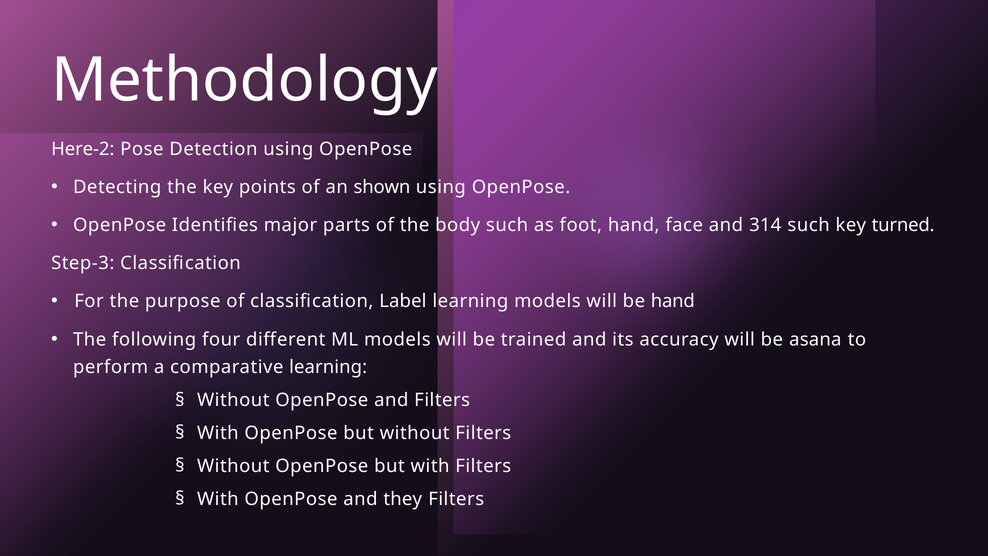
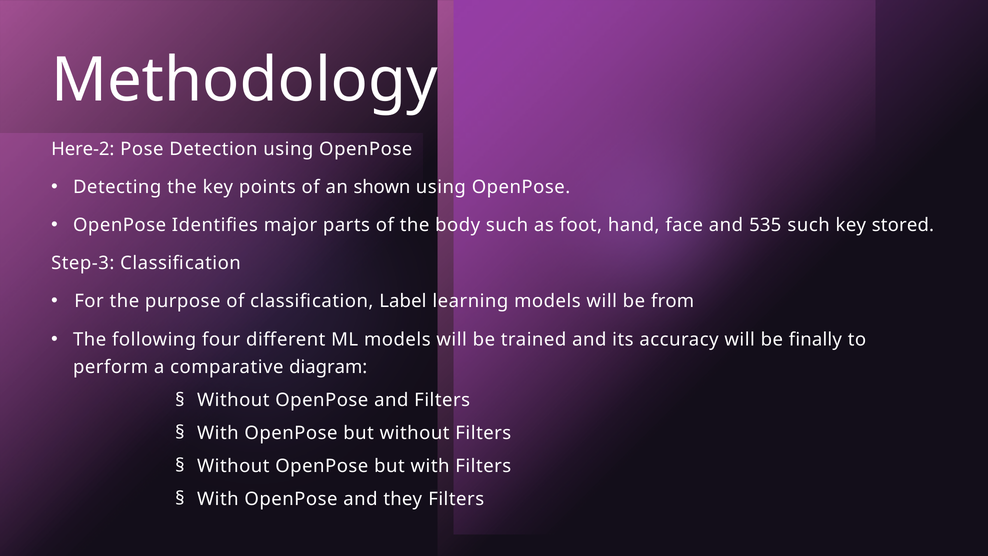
314: 314 -> 535
turned: turned -> stored
be hand: hand -> from
asana: asana -> finally
comparative learning: learning -> diagram
